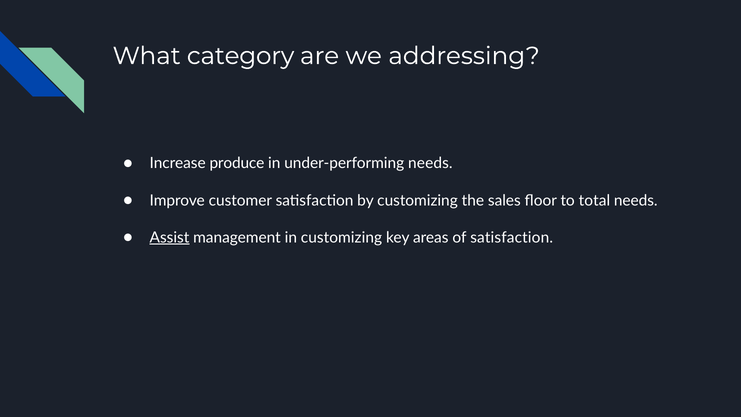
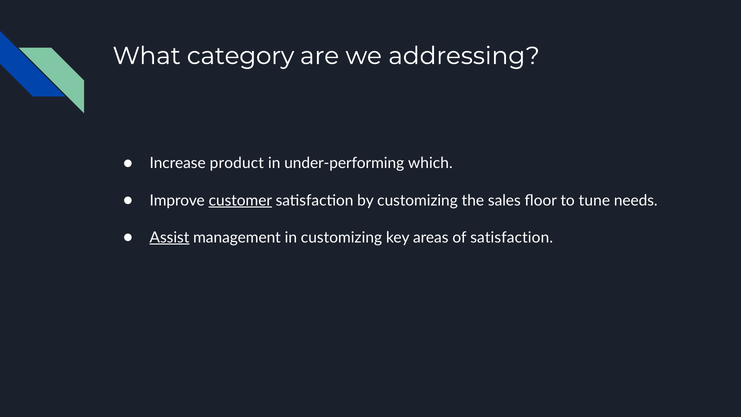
produce: produce -> product
under-performing needs: needs -> which
customer underline: none -> present
total: total -> tune
